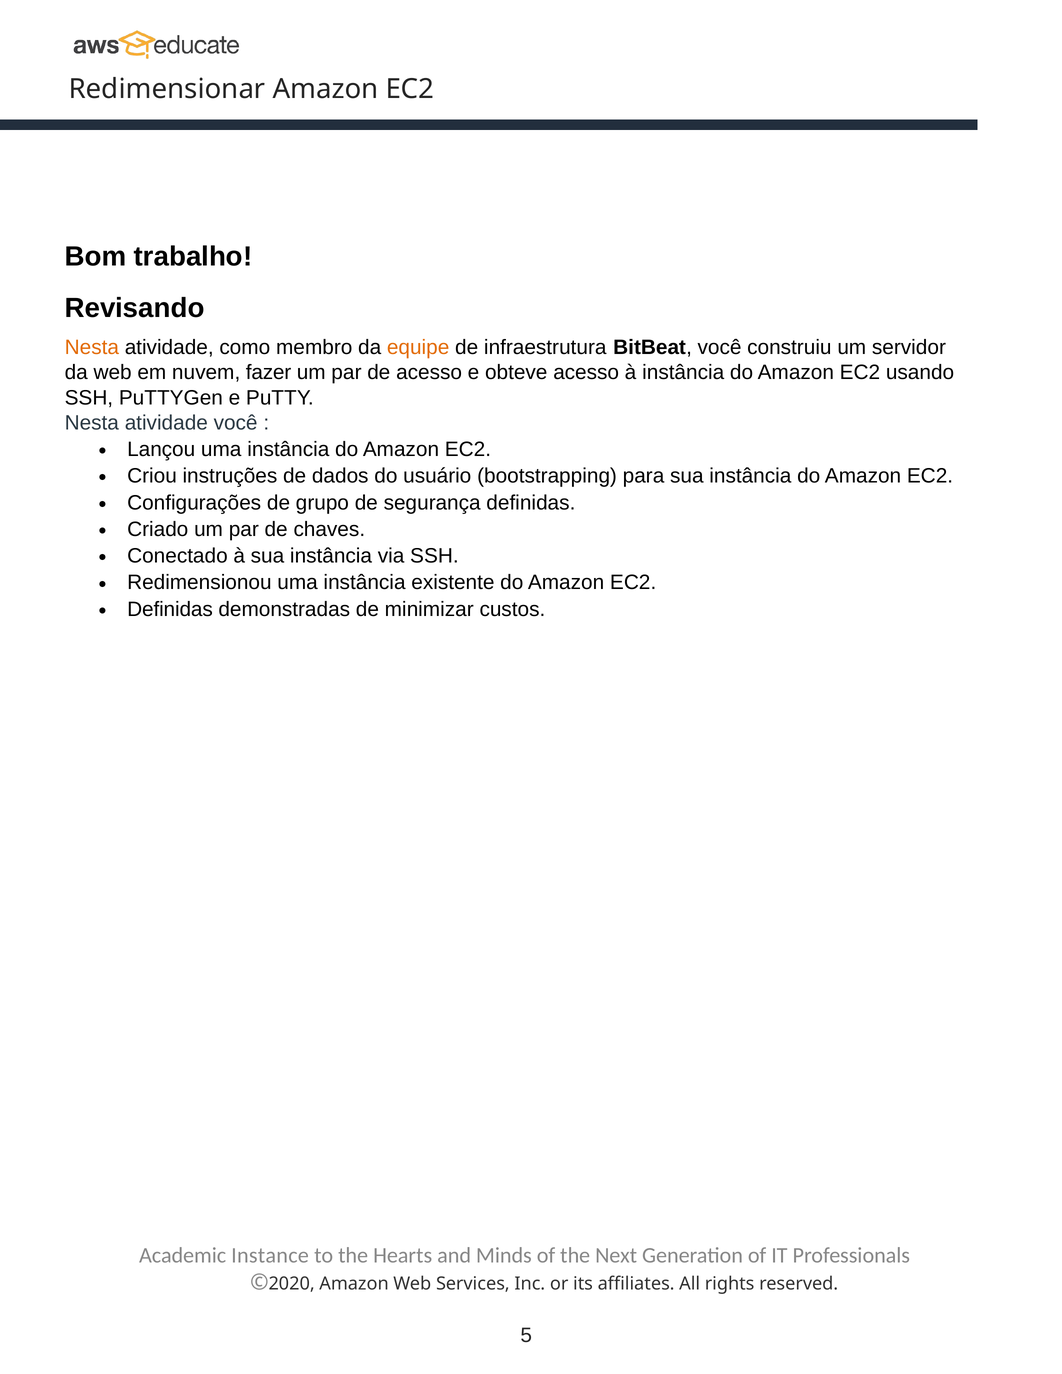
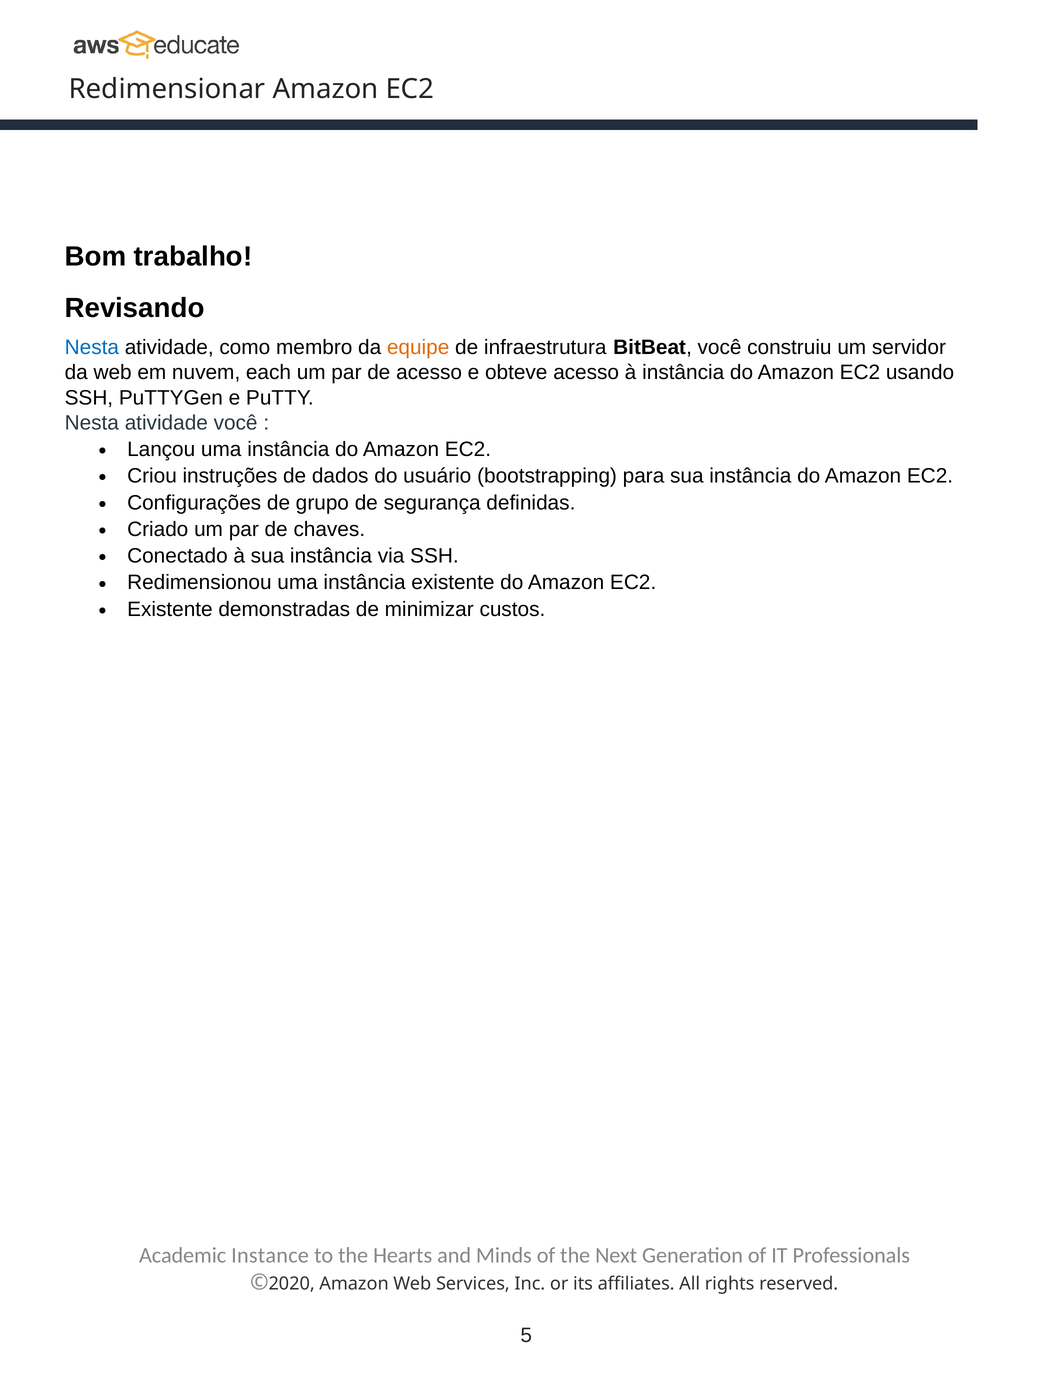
Nesta at (92, 347) colour: orange -> blue
fazer: fazer -> each
Definidas at (170, 609): Definidas -> Existente
